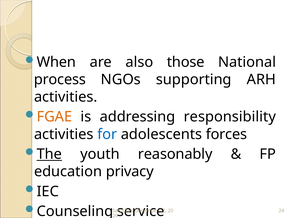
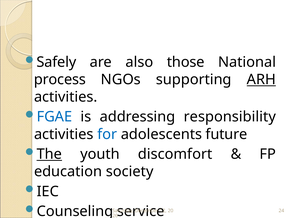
When: When -> Safely
ARH underline: none -> present
FGAE colour: orange -> blue
forces: forces -> future
reasonably: reasonably -> discomfort
privacy: privacy -> society
